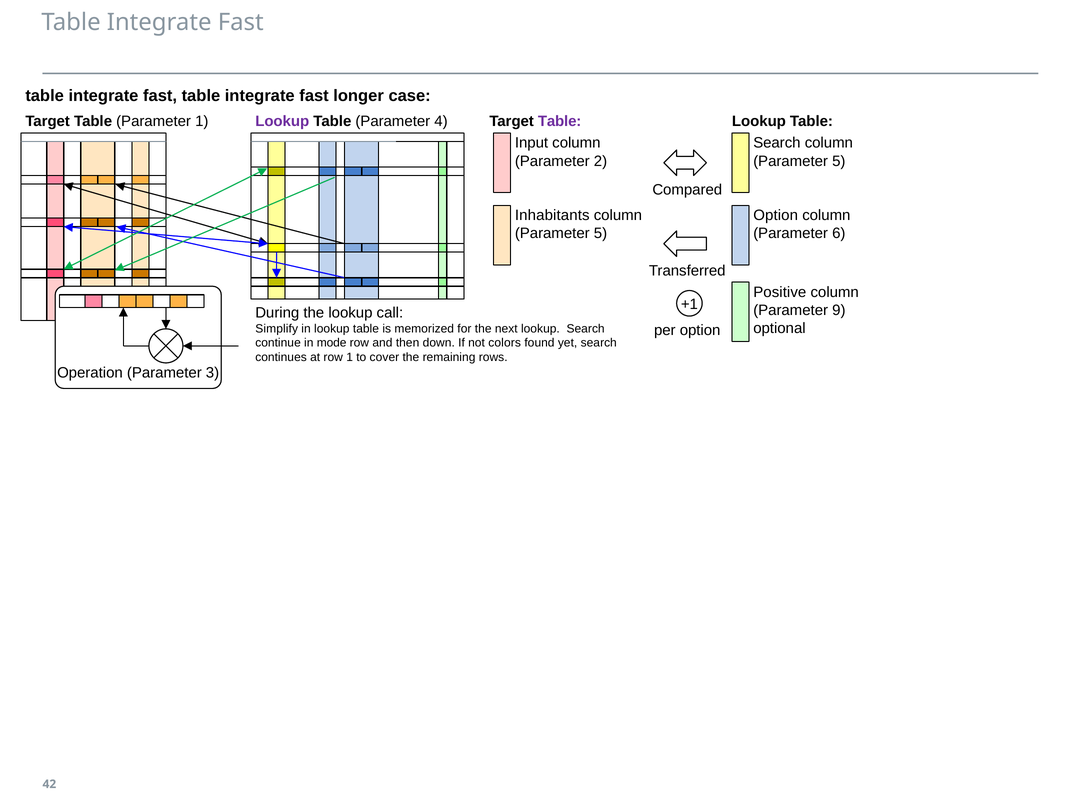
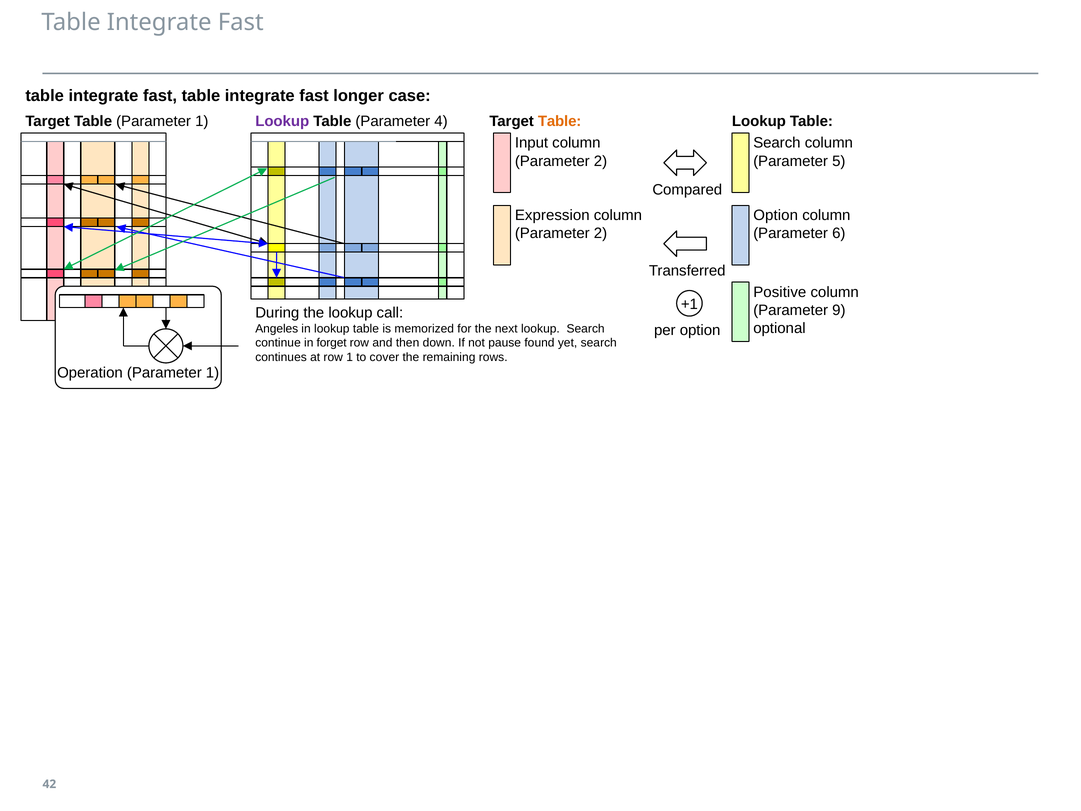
Table at (560, 121) colour: purple -> orange
Inhabitants: Inhabitants -> Expression
5 at (600, 233): 5 -> 2
Simplify: Simplify -> Angeles
mode: mode -> forget
colors: colors -> pause
Operation Parameter 3: 3 -> 1
